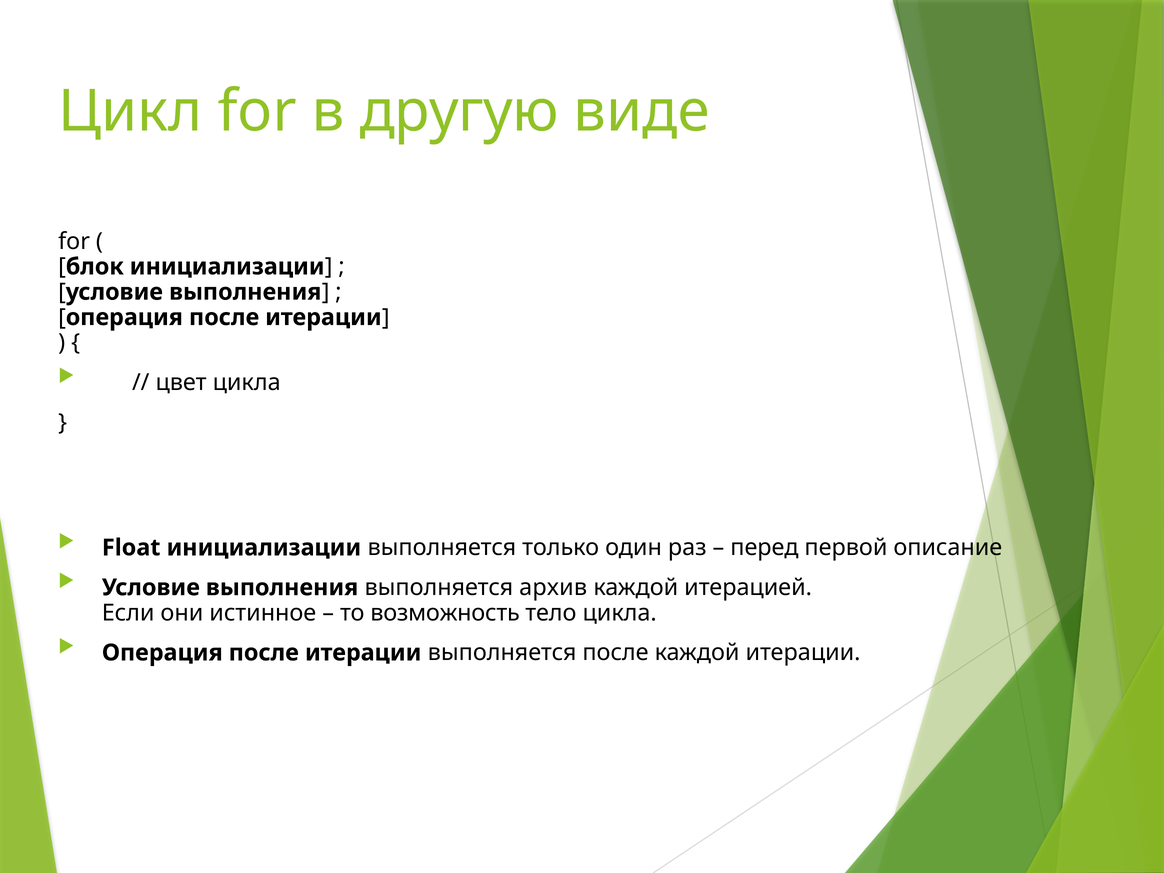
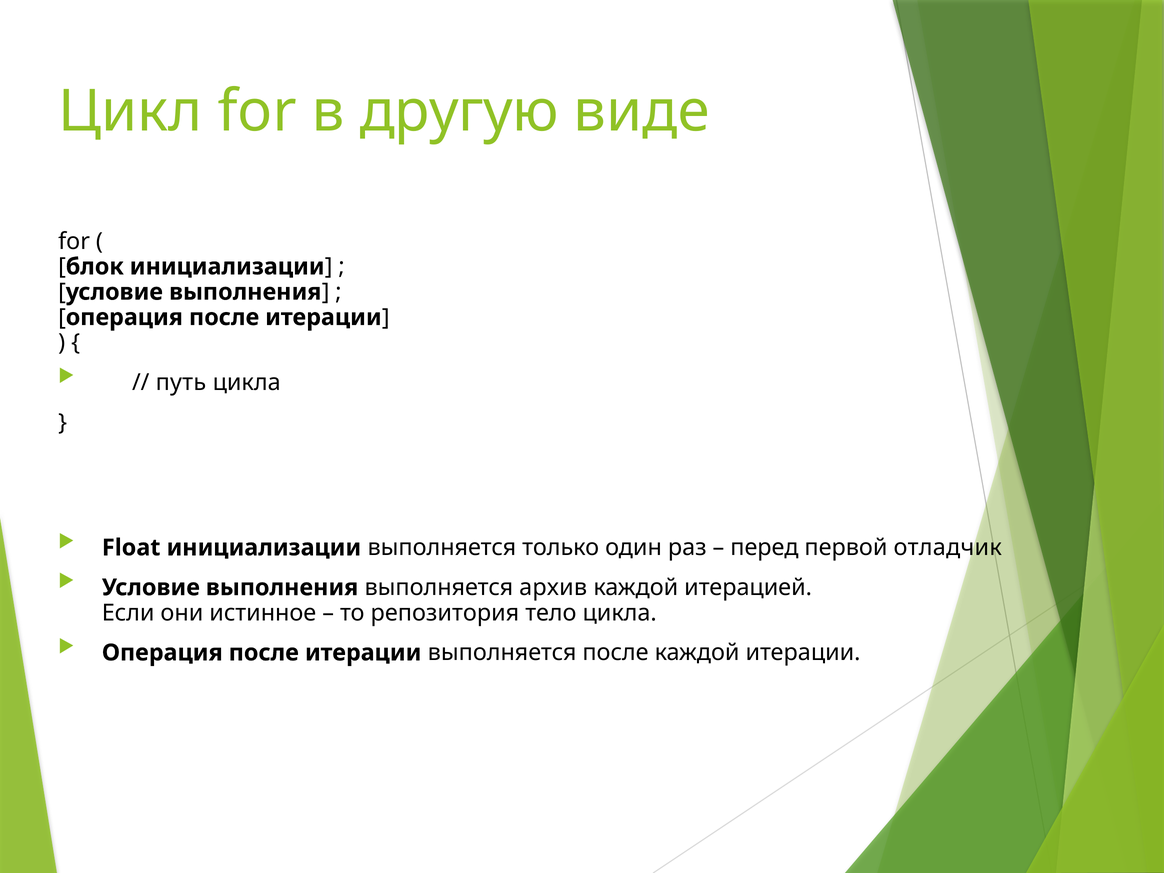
цвет: цвет -> путь
описание: описание -> отладчик
возможность: возможность -> репозитория
